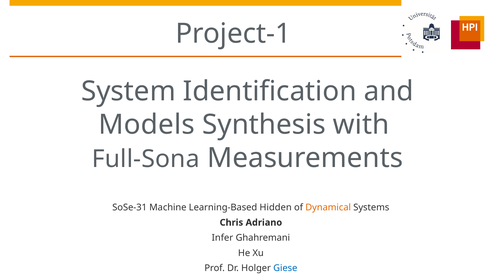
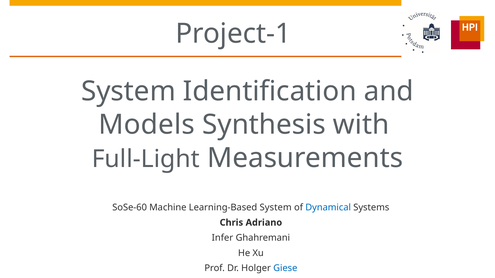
Full-Sona: Full-Sona -> Full-Light
SoSe-31: SoSe-31 -> SoSe-60
Learning-Based Hidden: Hidden -> System
Dynamical colour: orange -> blue
